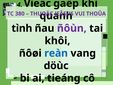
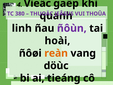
tình: tình -> linh
khôi: khôi -> hoài
reàn colour: blue -> orange
